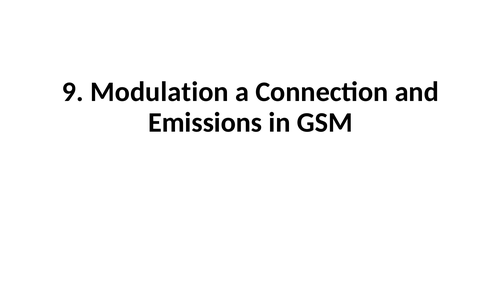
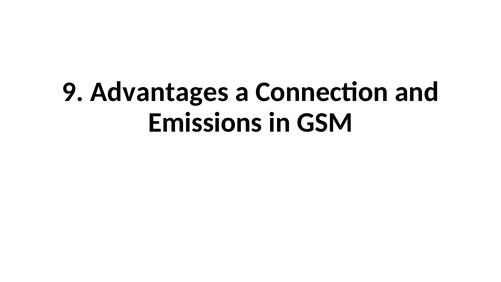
Modulation: Modulation -> Advantages
